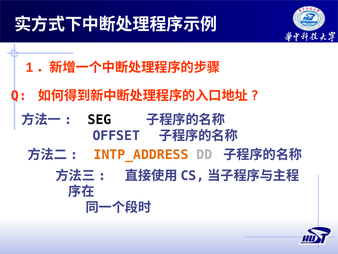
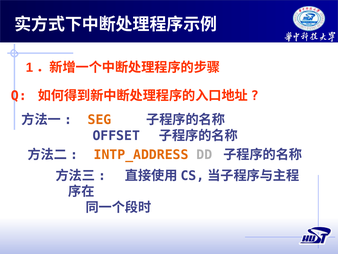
SEG colour: black -> orange
